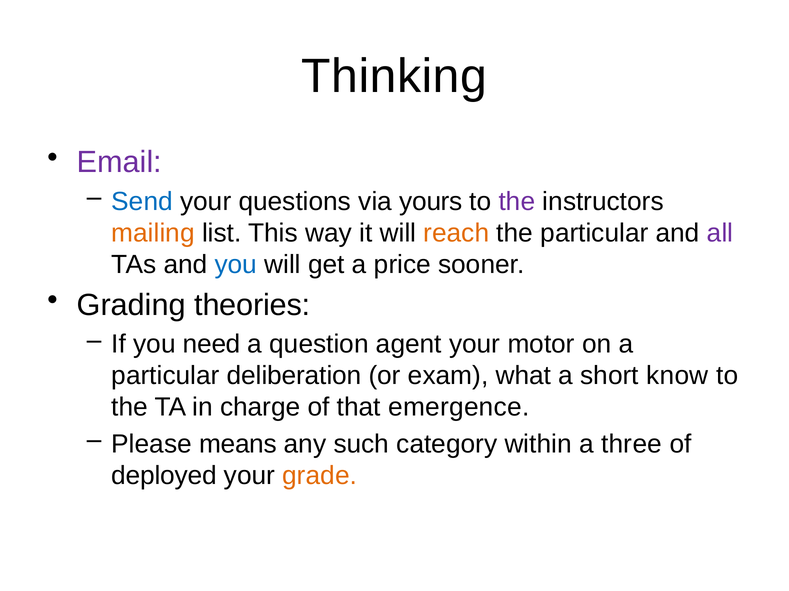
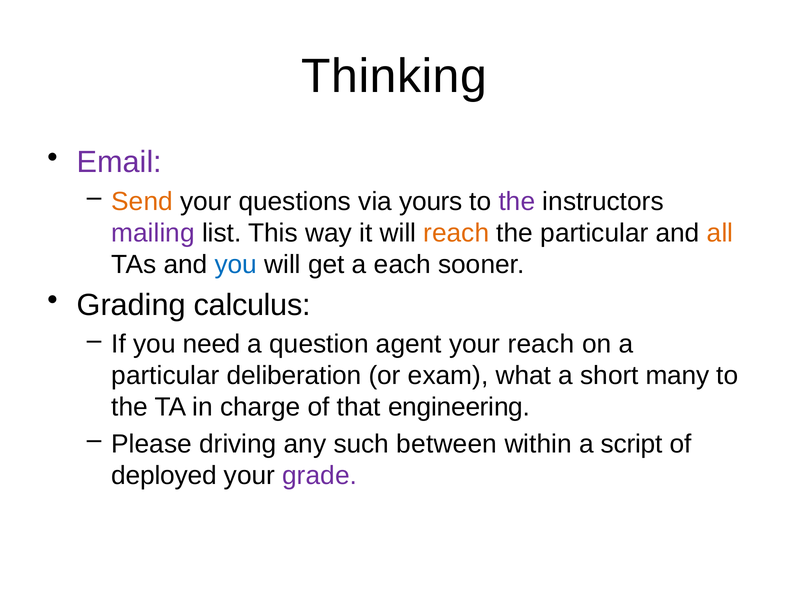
Send colour: blue -> orange
mailing colour: orange -> purple
all colour: purple -> orange
price: price -> each
theories: theories -> calculus
your motor: motor -> reach
know: know -> many
emergence: emergence -> engineering
means: means -> driving
category: category -> between
three: three -> script
grade colour: orange -> purple
